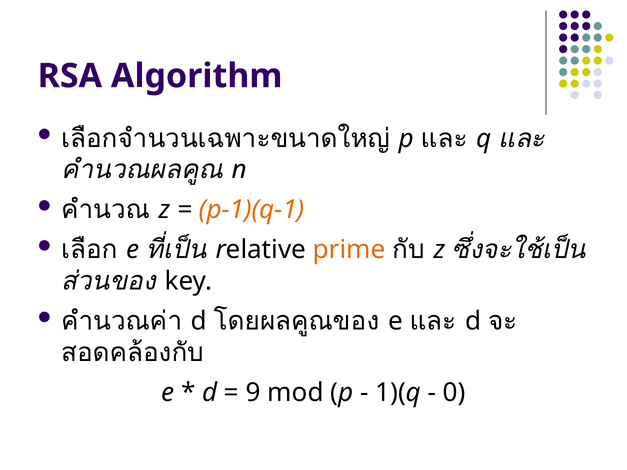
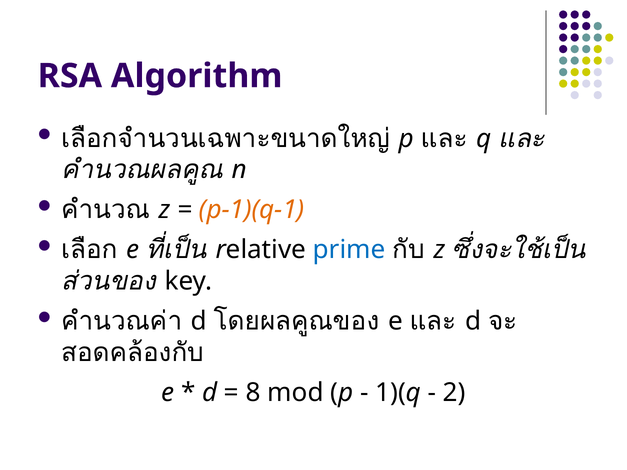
prime colour: orange -> blue
9: 9 -> 8
0: 0 -> 2
